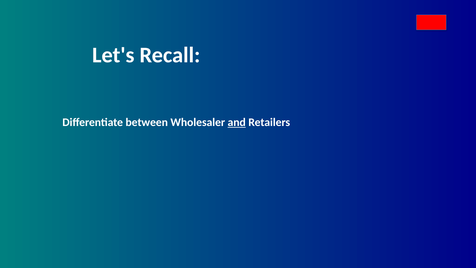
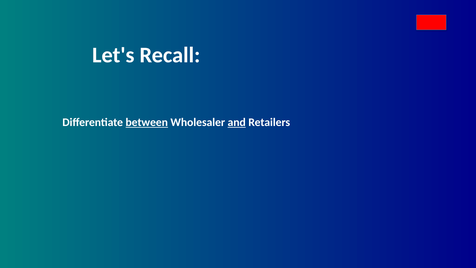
between underline: none -> present
